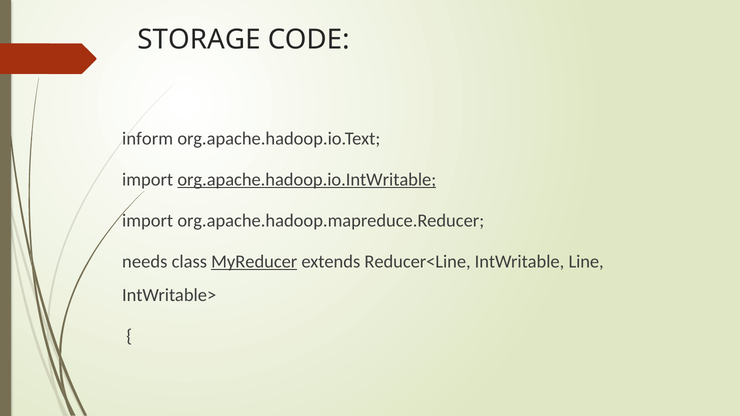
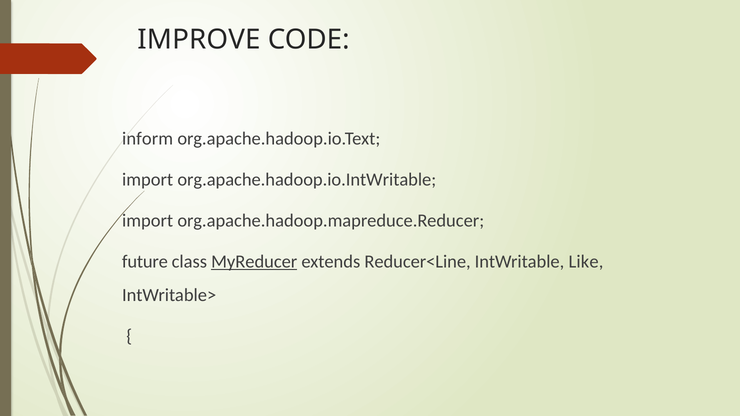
STORAGE: STORAGE -> IMPROVE
org.apache.hadoop.io.IntWritable underline: present -> none
needs: needs -> future
Line: Line -> Like
